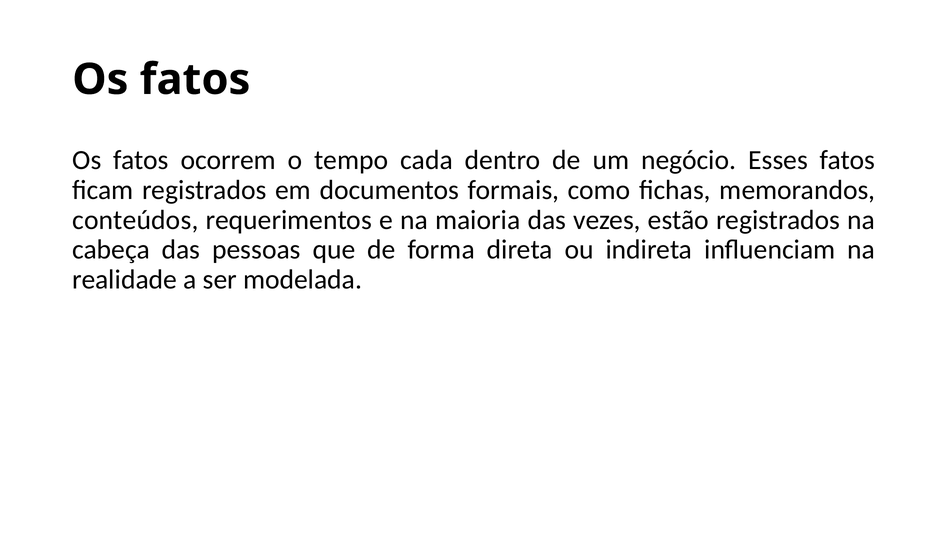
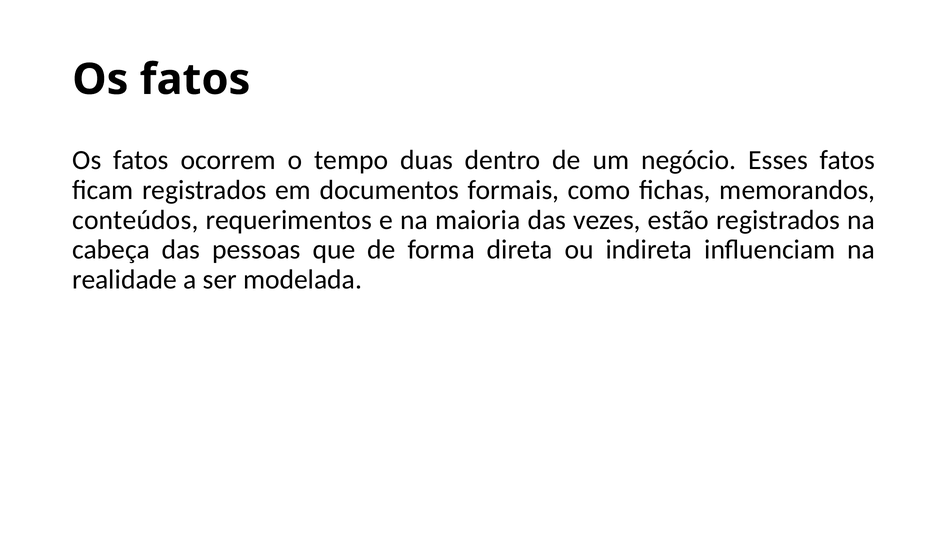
cada: cada -> duas
